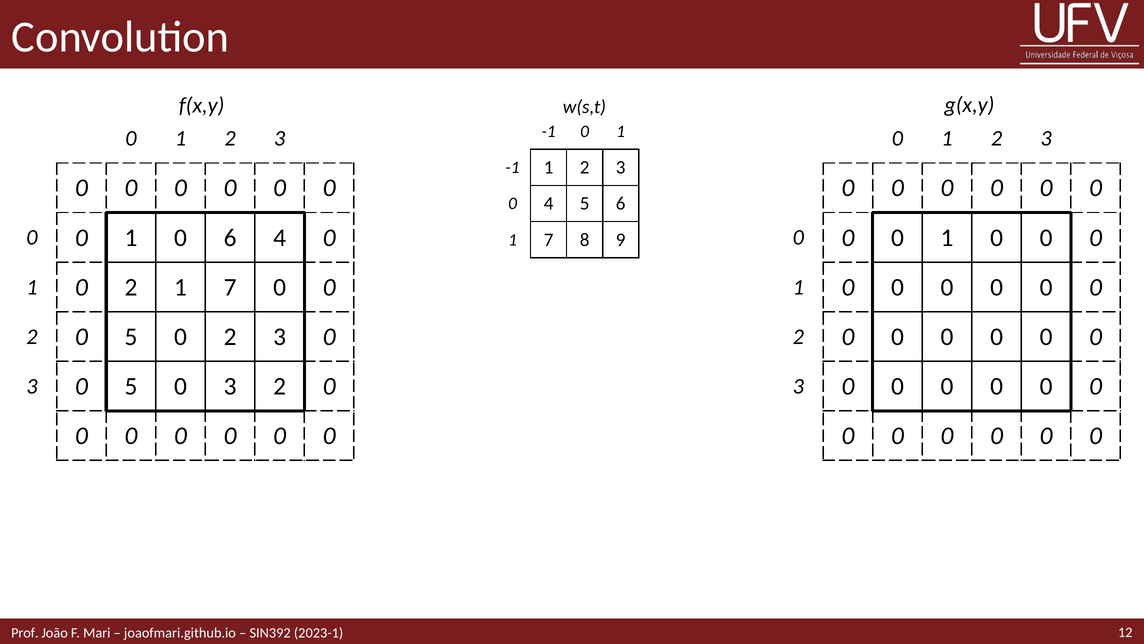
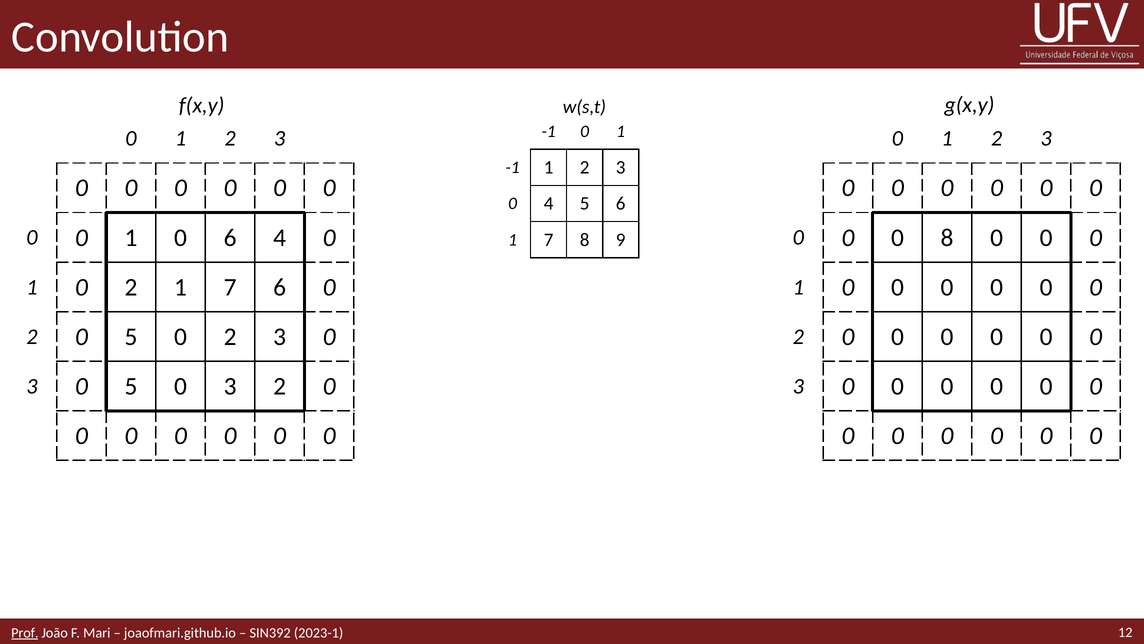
1 at (947, 237): 1 -> 8
7 0: 0 -> 6
Prof underline: none -> present
